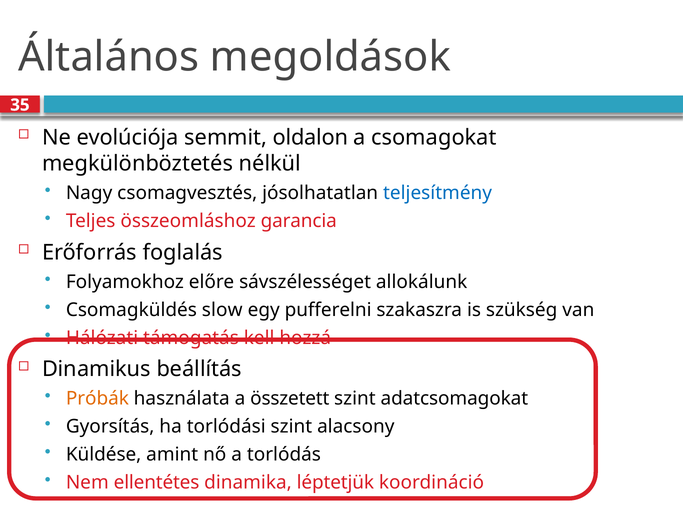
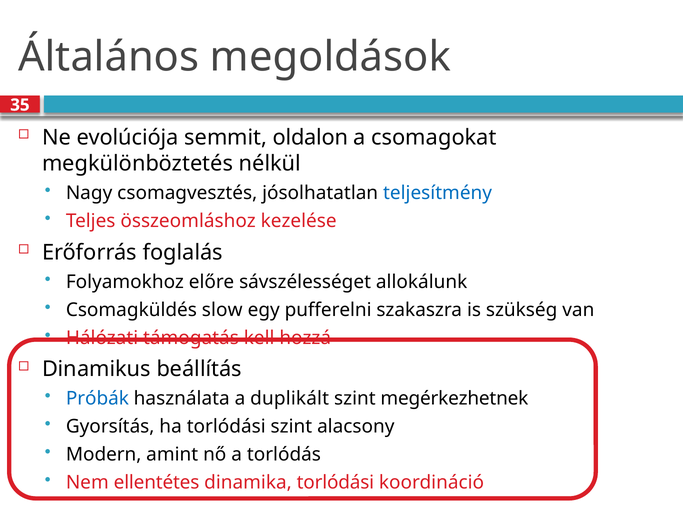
garancia: garancia -> kezelése
Próbák colour: orange -> blue
összetett: összetett -> duplikált
adatcsomagokat: adatcsomagokat -> megérkezhetnek
Küldése: Küldése -> Modern
dinamika léptetjük: léptetjük -> torlódási
